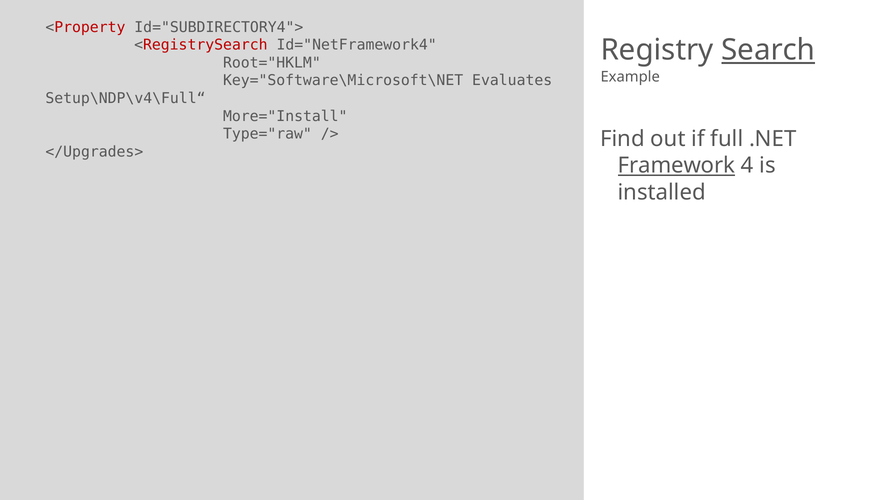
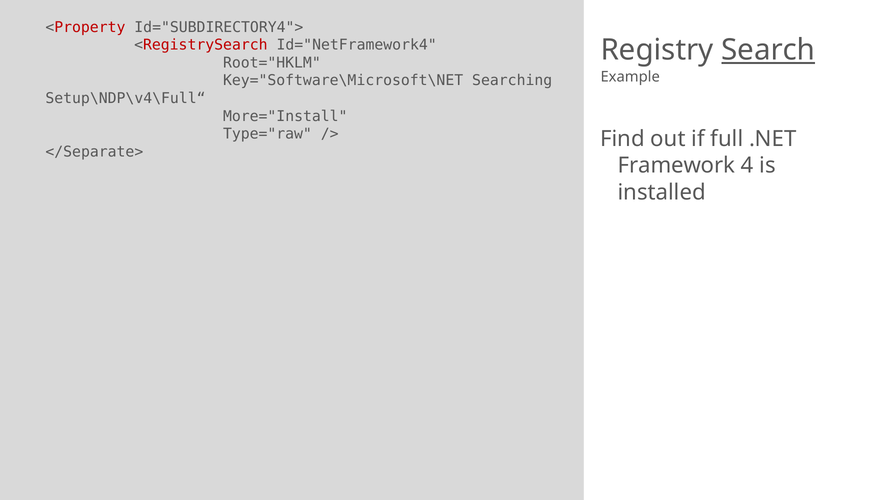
Evaluates: Evaluates -> Searching
</Upgrades>: </Upgrades> -> </Separate>
Framework underline: present -> none
